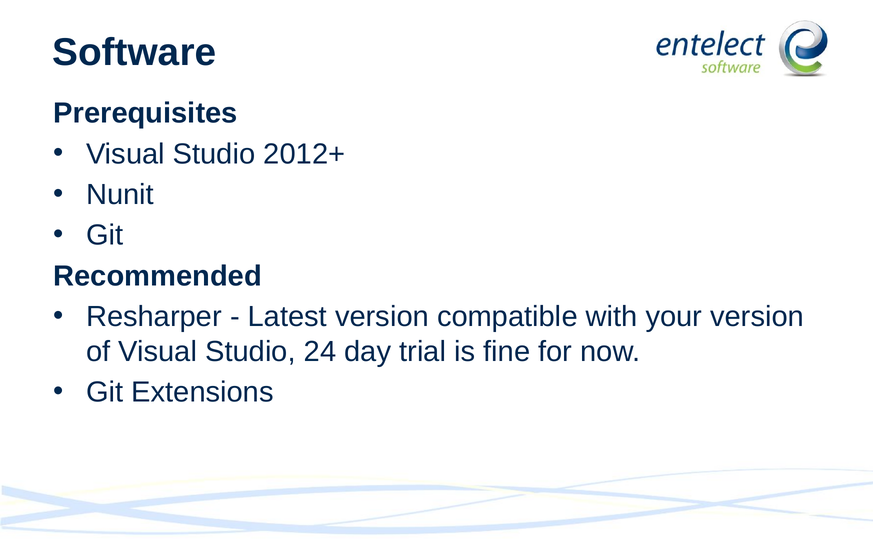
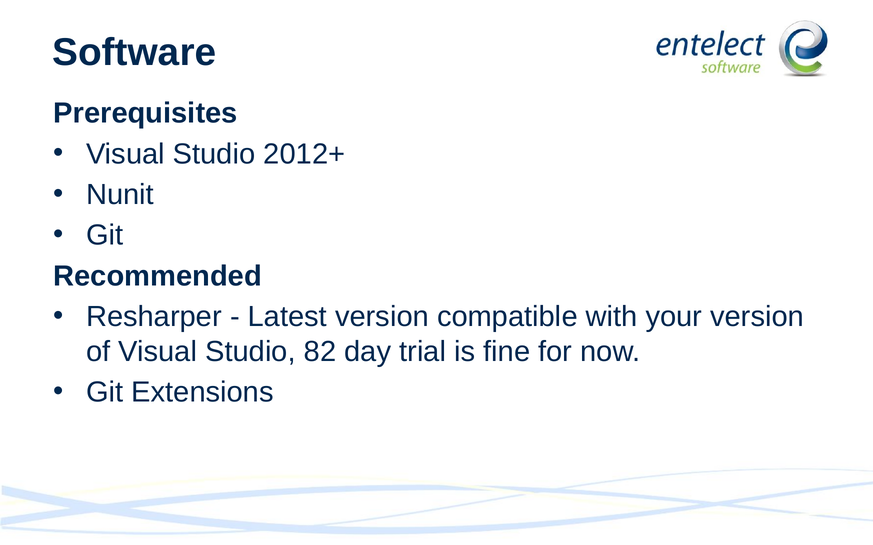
24: 24 -> 82
